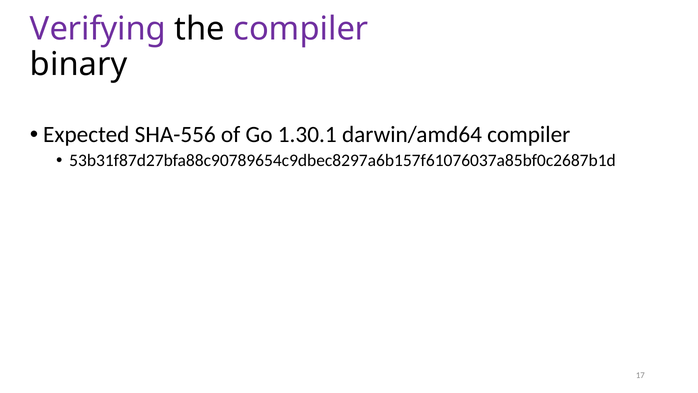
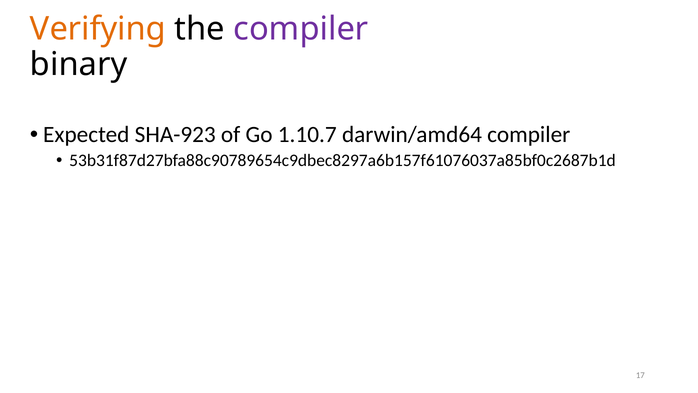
Verifying colour: purple -> orange
SHA-556: SHA-556 -> SHA-923
1.30.1: 1.30.1 -> 1.10.7
